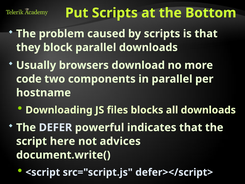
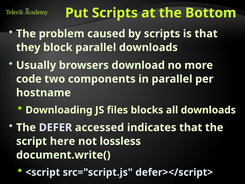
powerful: powerful -> accessed
advices: advices -> lossless
